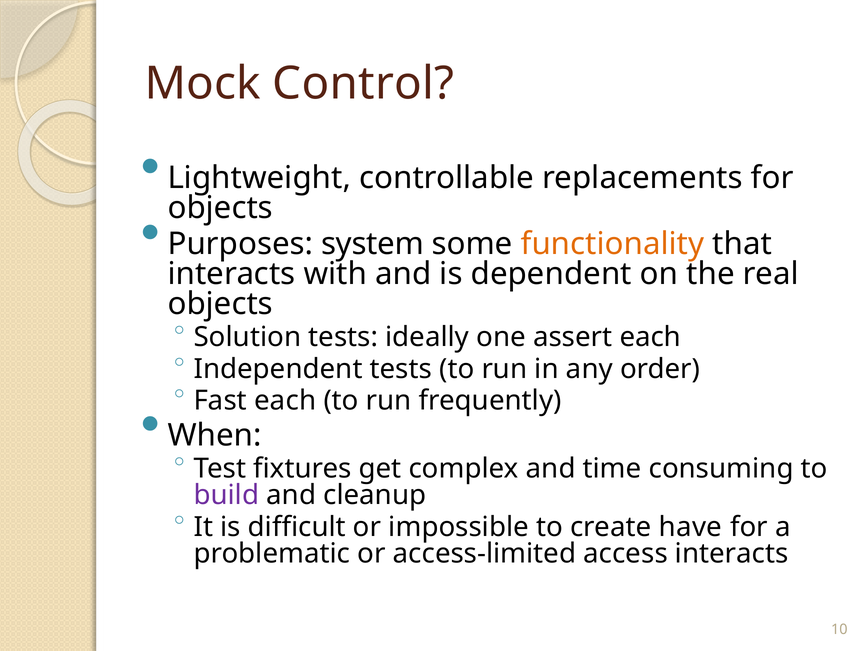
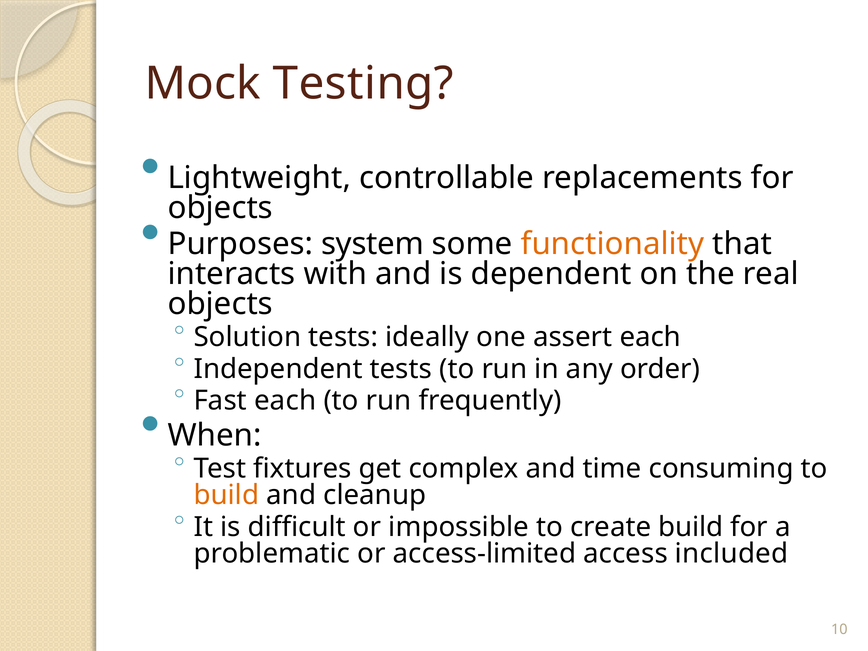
Control: Control -> Testing
build at (226, 495) colour: purple -> orange
create have: have -> build
access interacts: interacts -> included
